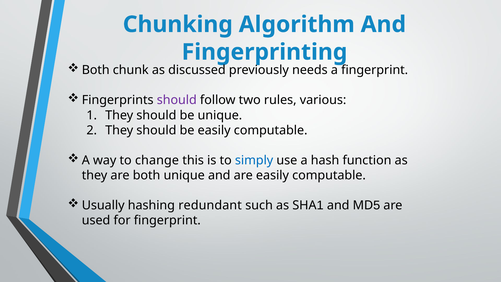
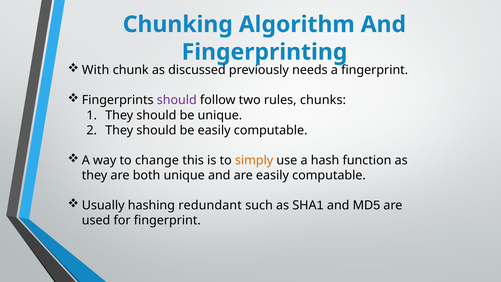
Both at (96, 70): Both -> With
various: various -> chunks
simply colour: blue -> orange
